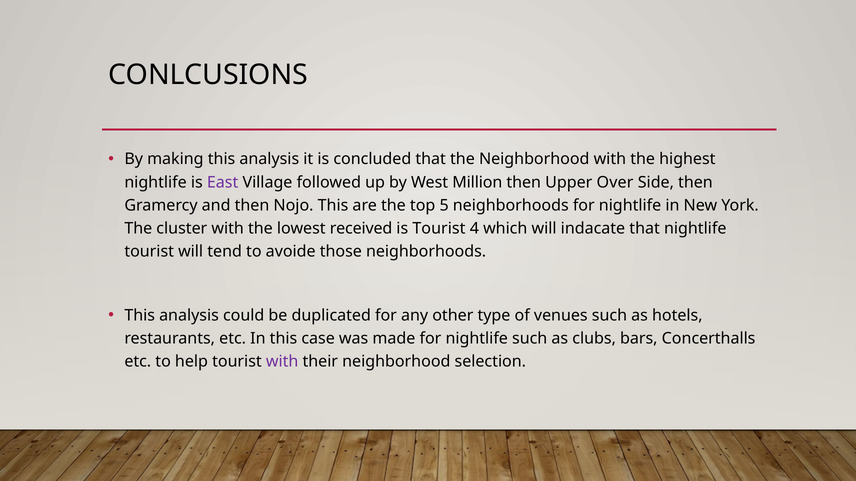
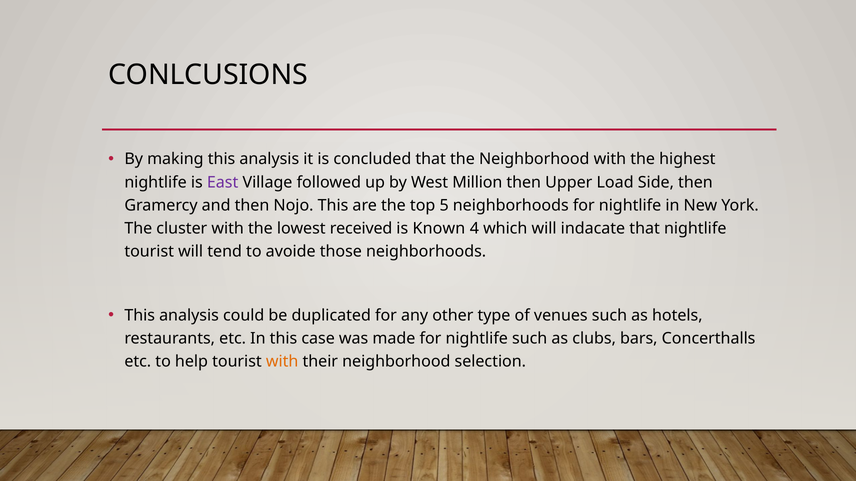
Over: Over -> Load
is Tourist: Tourist -> Known
with at (282, 362) colour: purple -> orange
